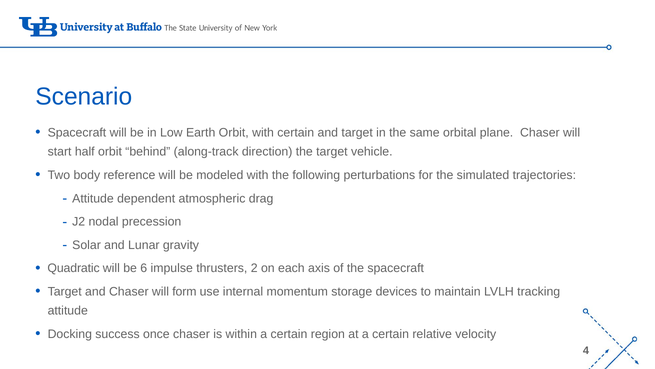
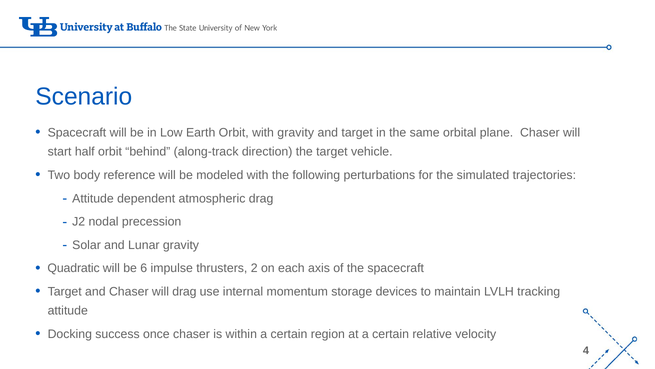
with certain: certain -> gravity
will form: form -> drag
